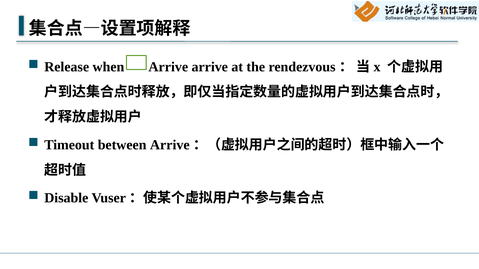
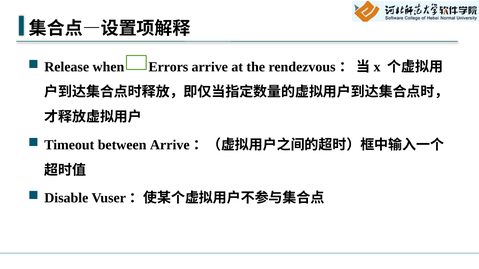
when Arrive: Arrive -> Errors
